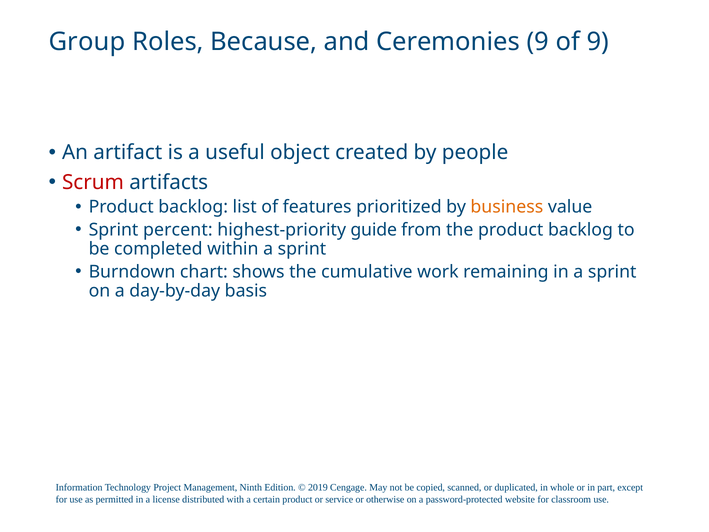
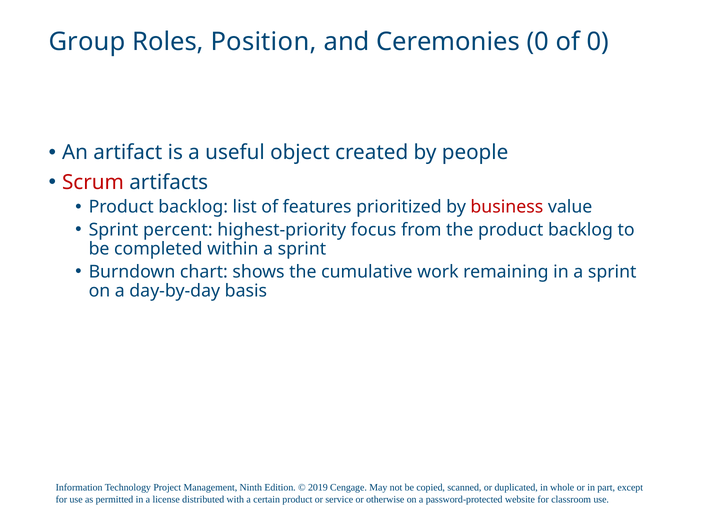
Because: Because -> Position
Ceremonies 9: 9 -> 0
of 9: 9 -> 0
business colour: orange -> red
guide: guide -> focus
